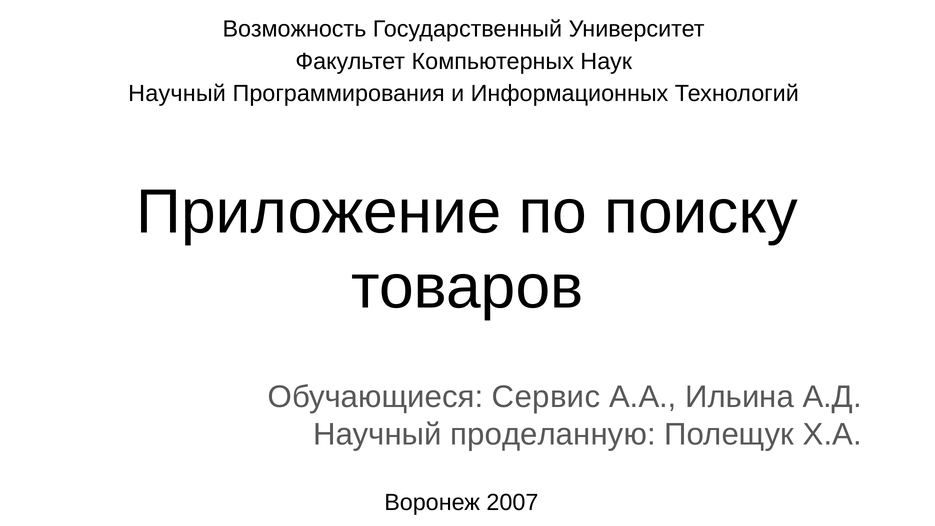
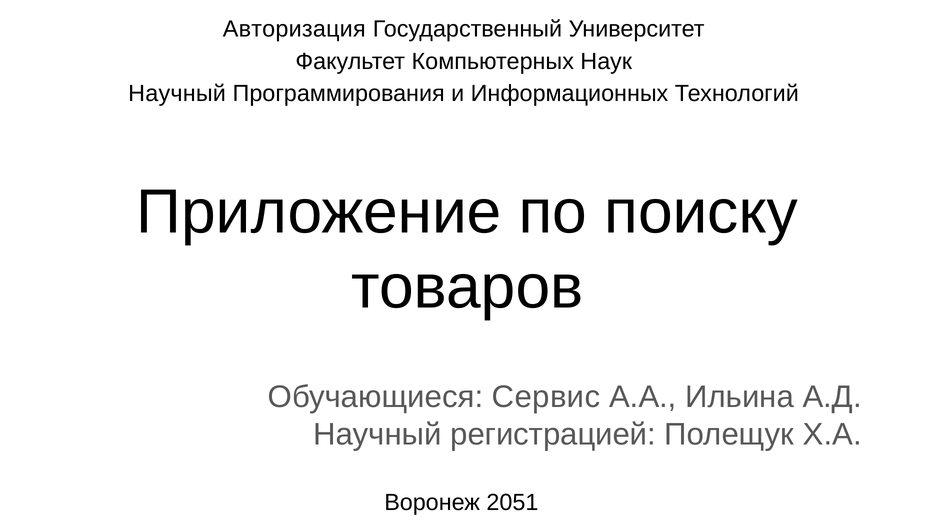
Возможность: Возможность -> Авторизация
проделанную: проделанную -> регистрацией
2007: 2007 -> 2051
